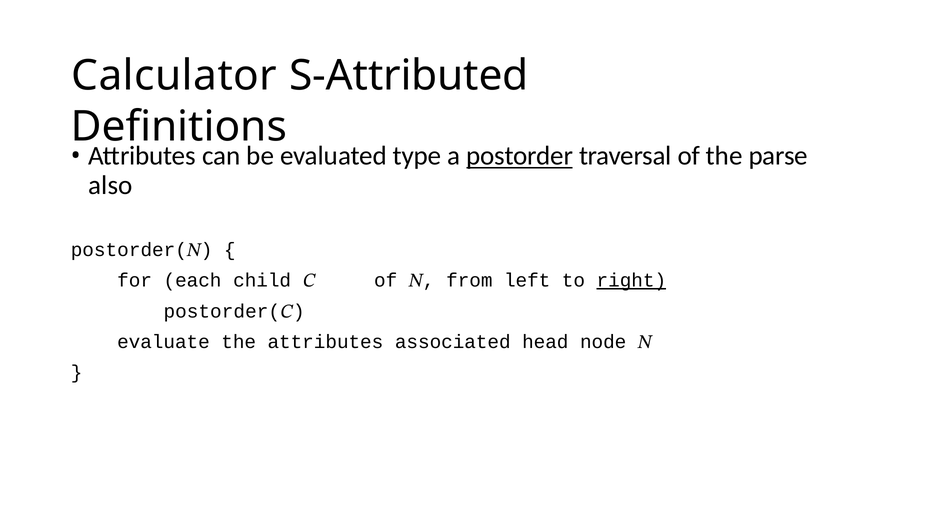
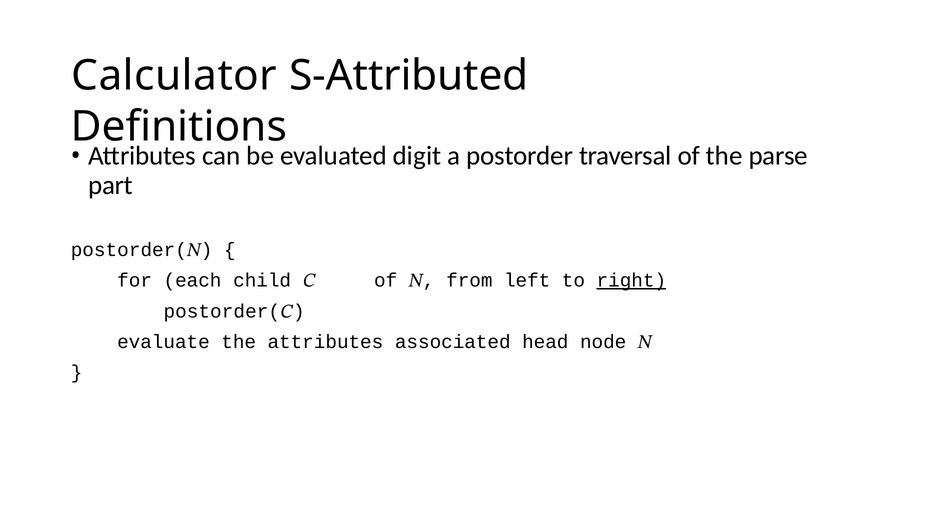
type: type -> digit
postorder underline: present -> none
also: also -> part
